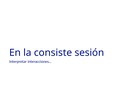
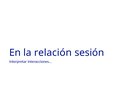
consiste: consiste -> relación
